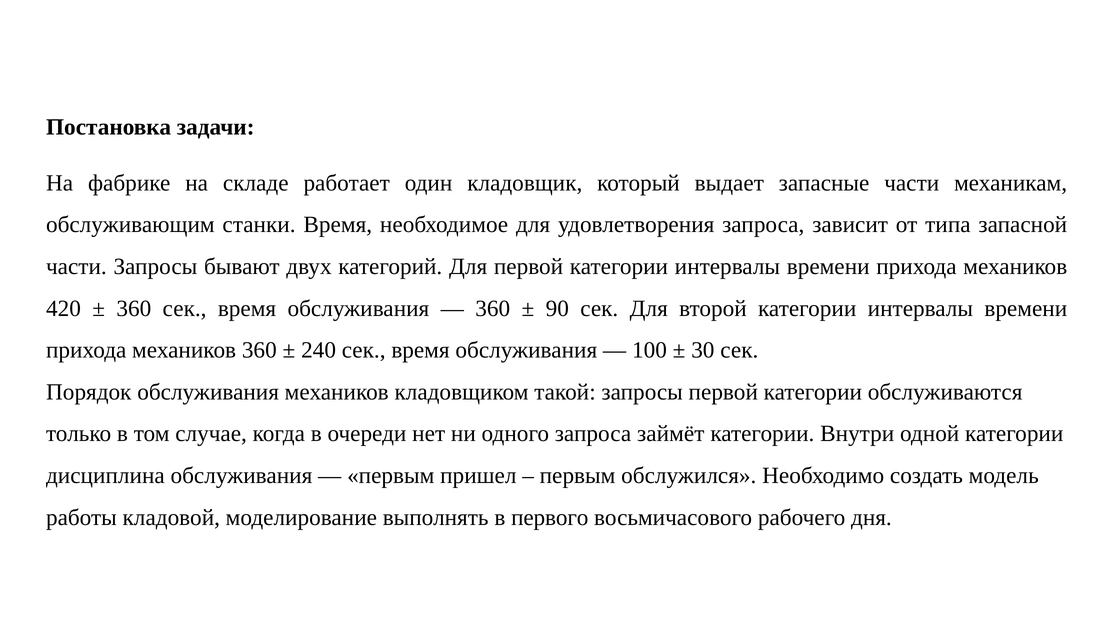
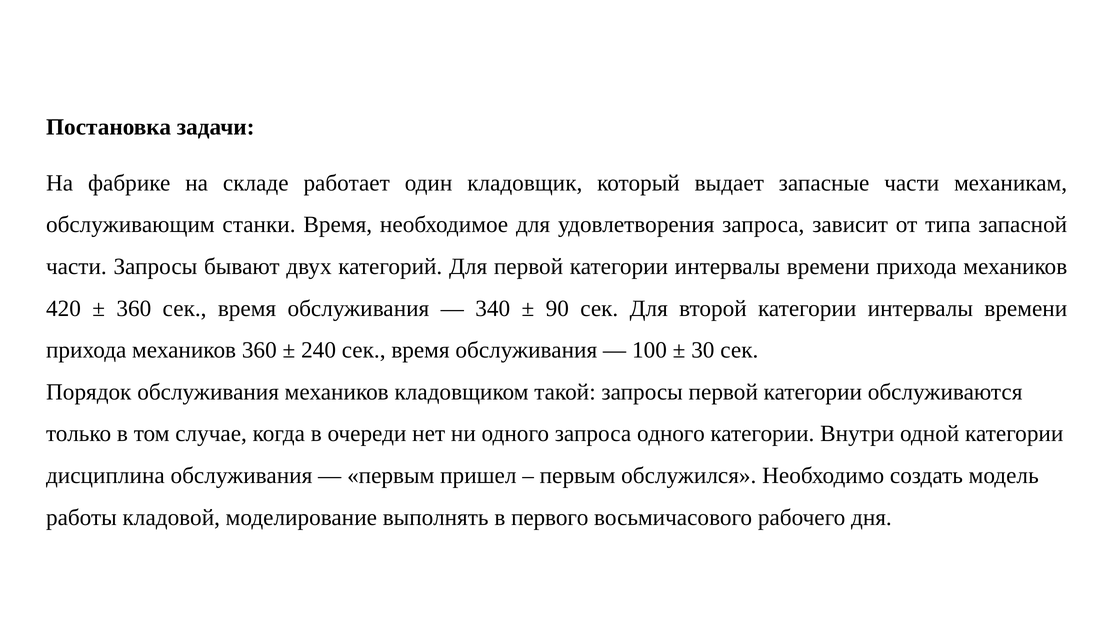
360 at (493, 308): 360 -> 340
запроса займёт: займёт -> одного
